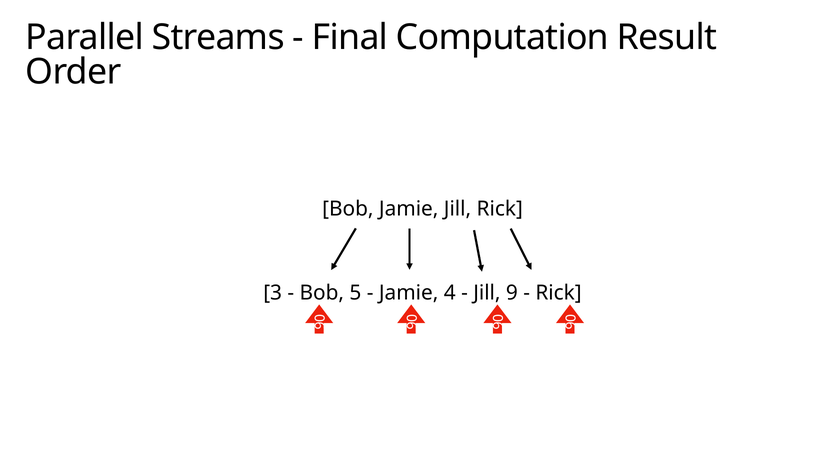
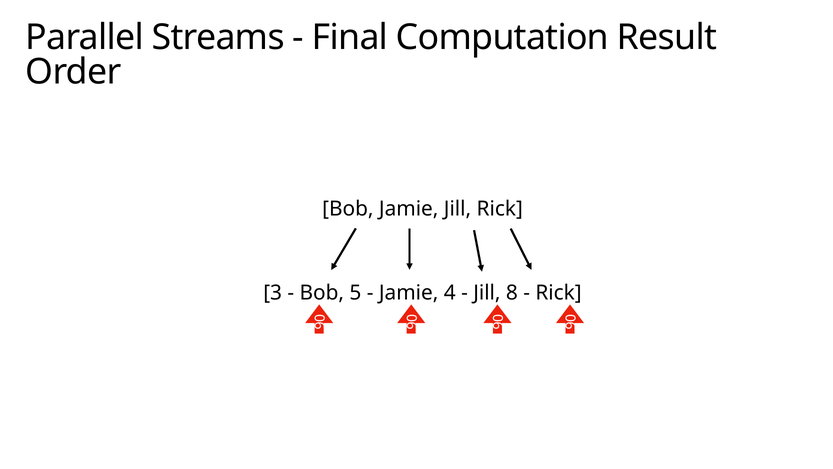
9 at (512, 293): 9 -> 8
